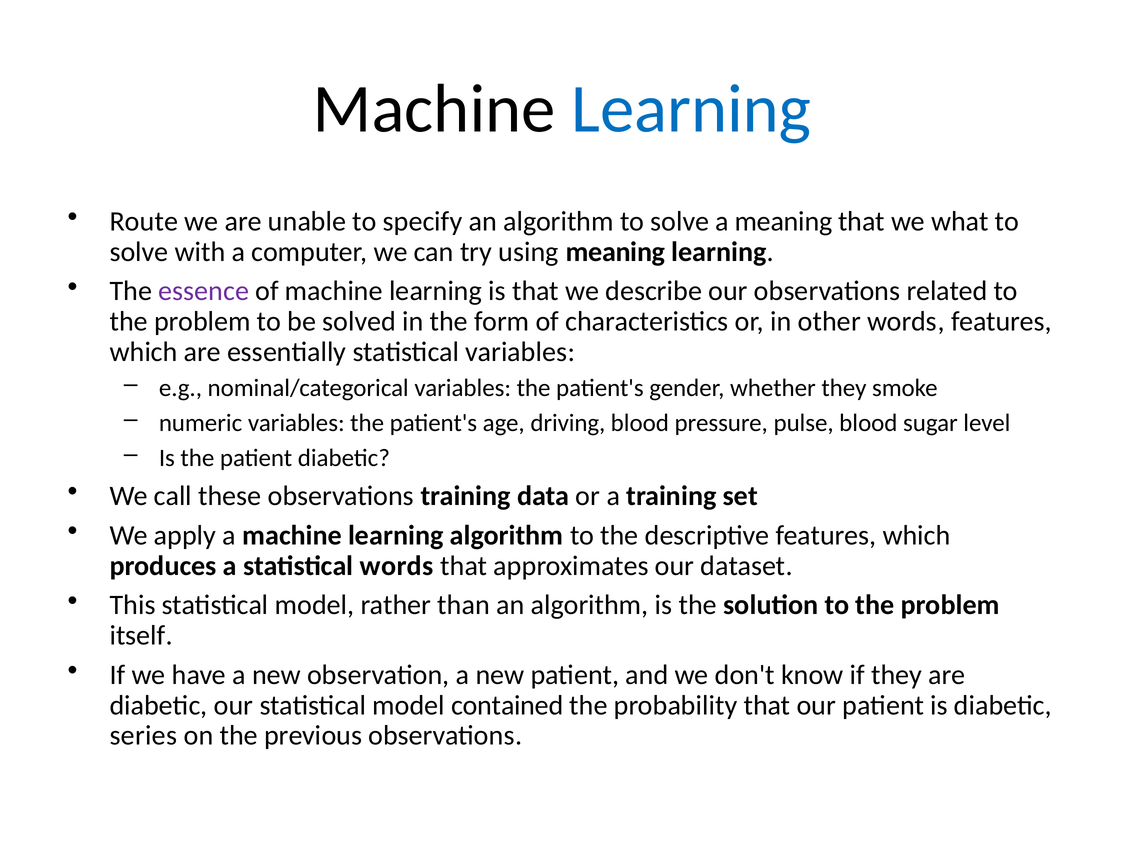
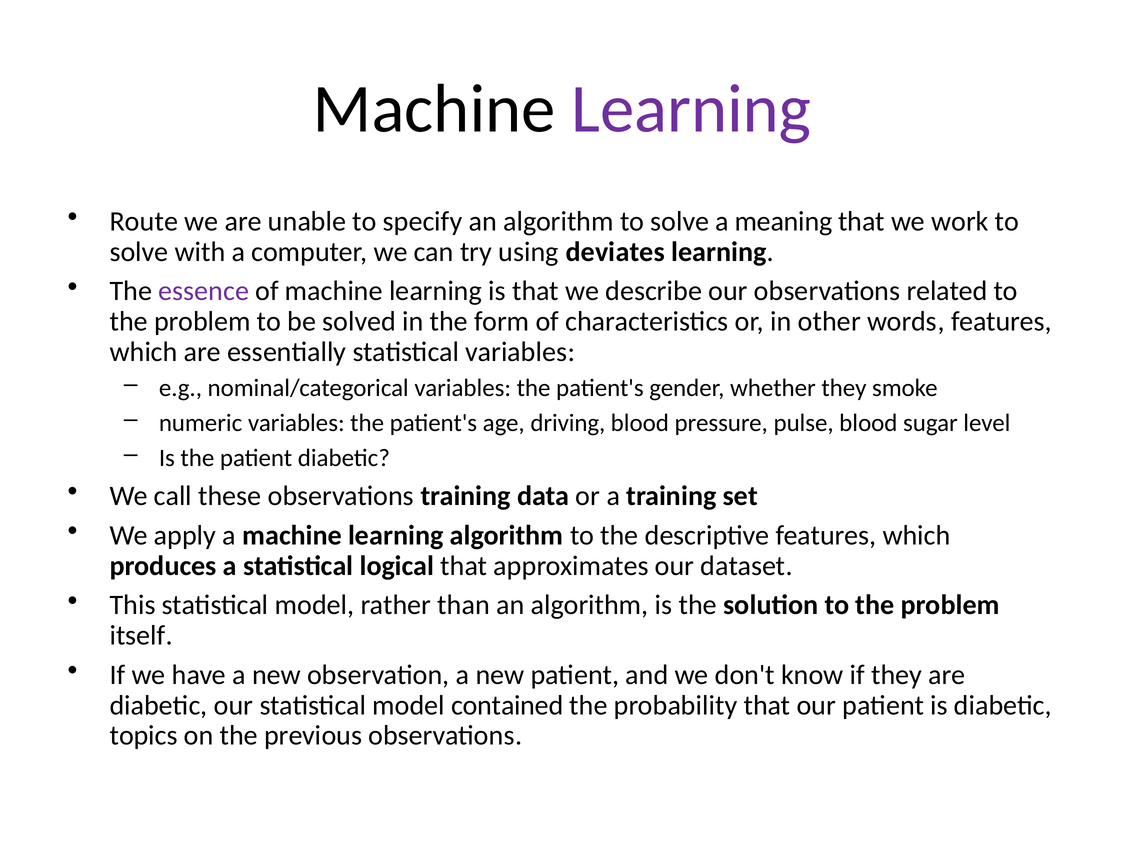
Learning at (691, 109) colour: blue -> purple
what: what -> work
using meaning: meaning -> deviates
statistical words: words -> logical
series: series -> topics
